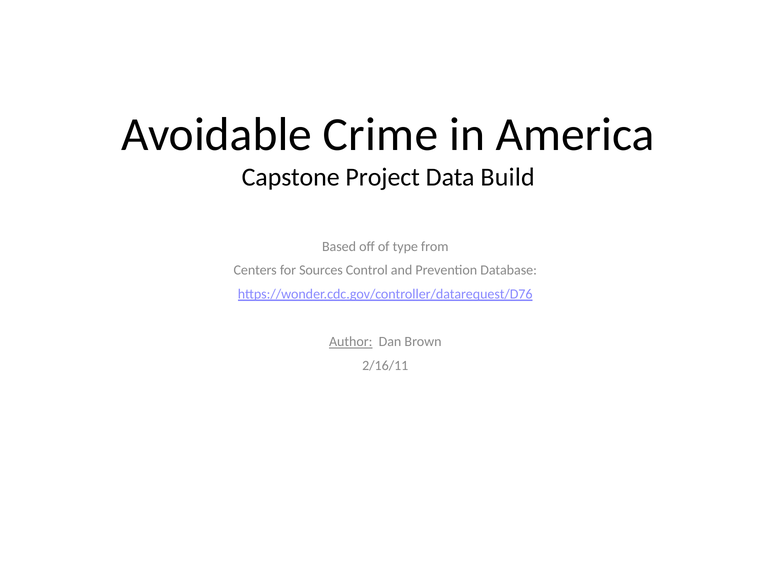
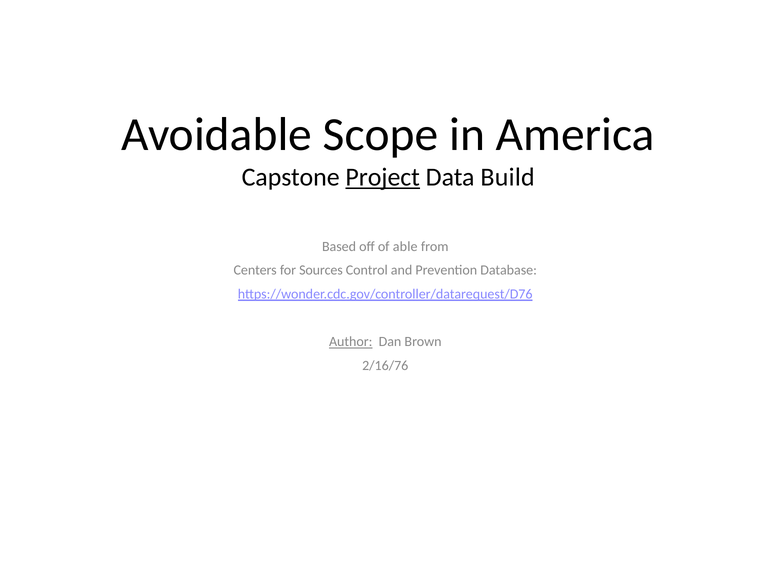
Crime: Crime -> Scope
Project underline: none -> present
type: type -> able
2/16/11: 2/16/11 -> 2/16/76
